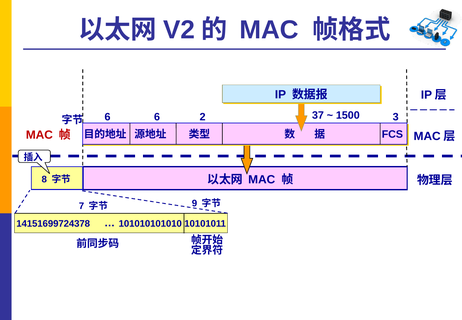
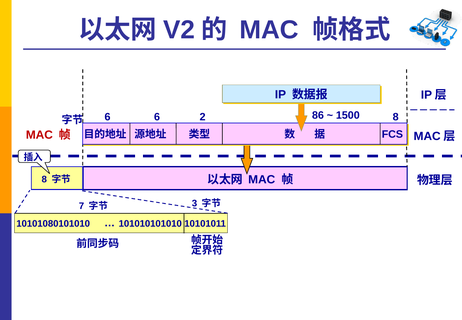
2 3: 3 -> 8
37: 37 -> 86
9: 9 -> 3
14151699724378: 14151699724378 -> 10101080101010
